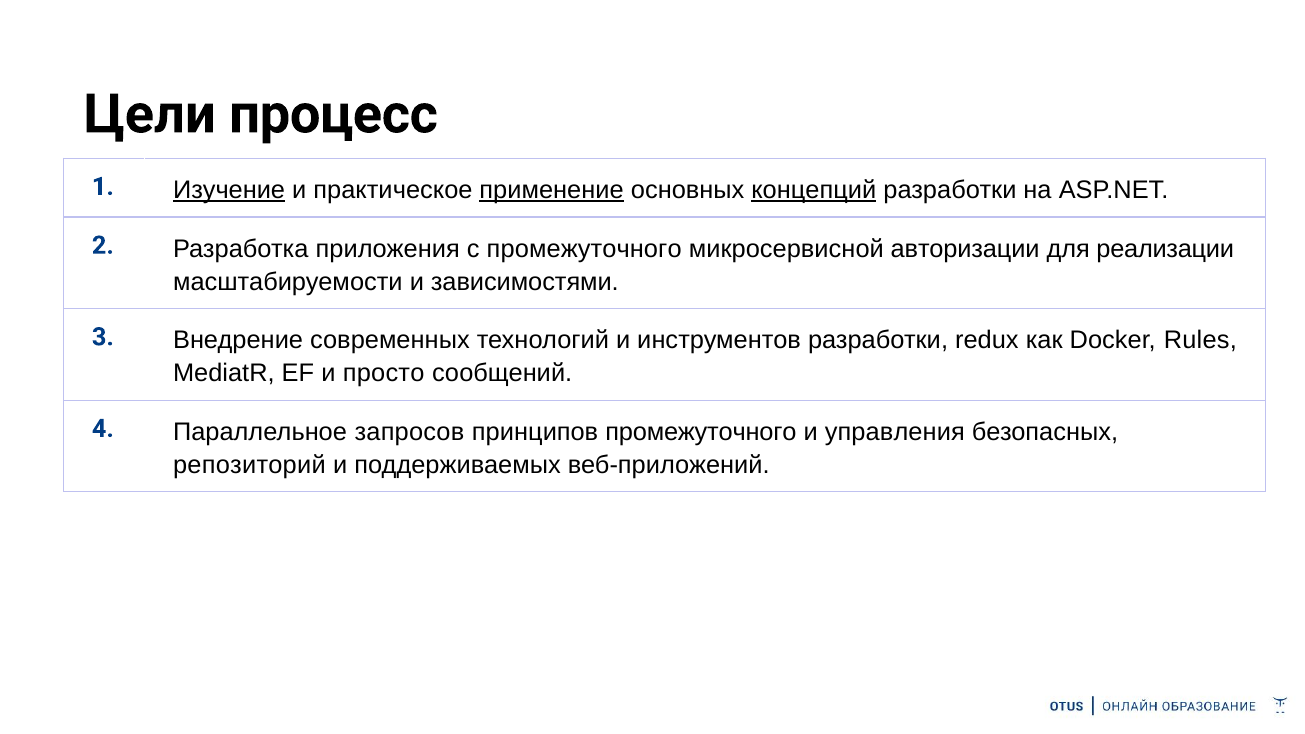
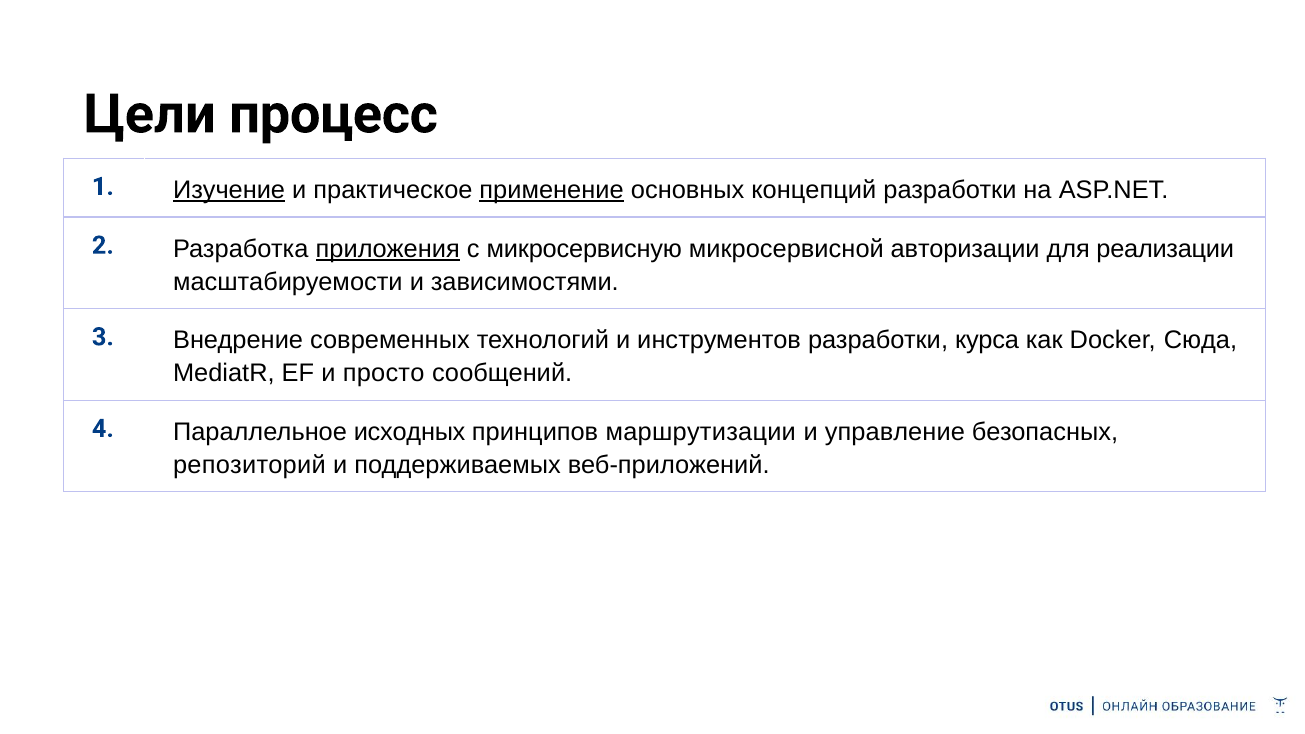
концепций underline: present -> none
приложения underline: none -> present
с промежуточного: промежуточного -> микросервисную
redux: redux -> курса
Rules: Rules -> Сюда
запросов: запросов -> исходных
принципов промежуточного: промежуточного -> маршрутизации
управления: управления -> управление
